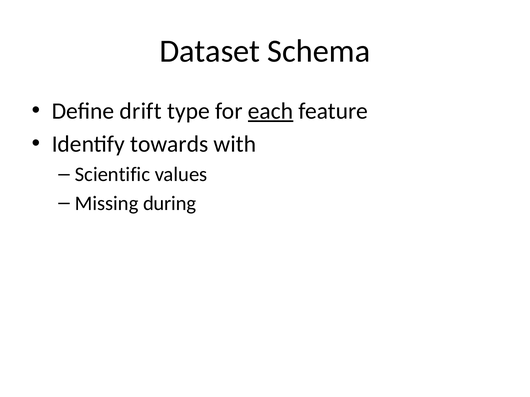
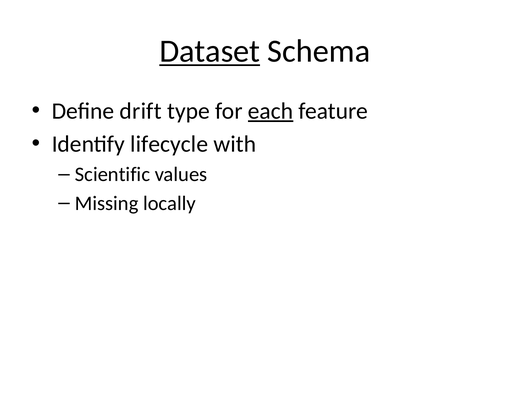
Dataset underline: none -> present
towards: towards -> lifecycle
during: during -> locally
